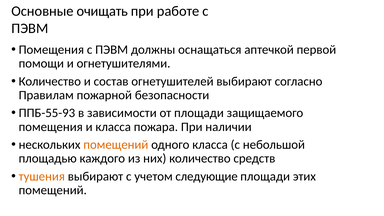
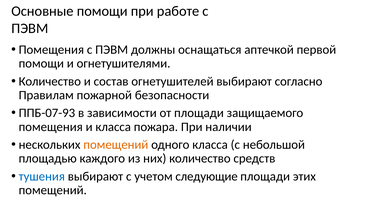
Основные очищать: очищать -> помощи
ППБ-55-93: ППБ-55-93 -> ППБ-07-93
тушения colour: orange -> blue
